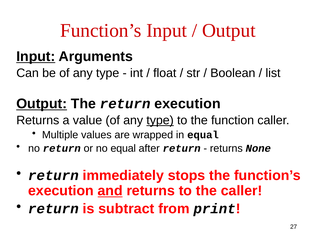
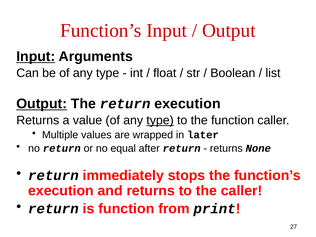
in equal: equal -> later
and underline: present -> none
is subtract: subtract -> function
